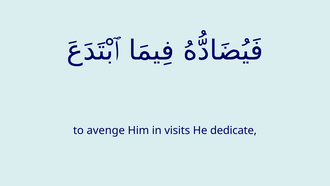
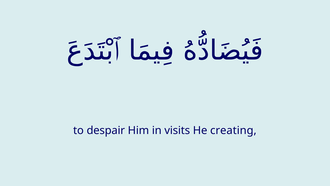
avenge: avenge -> despair
dedicate: dedicate -> creating
